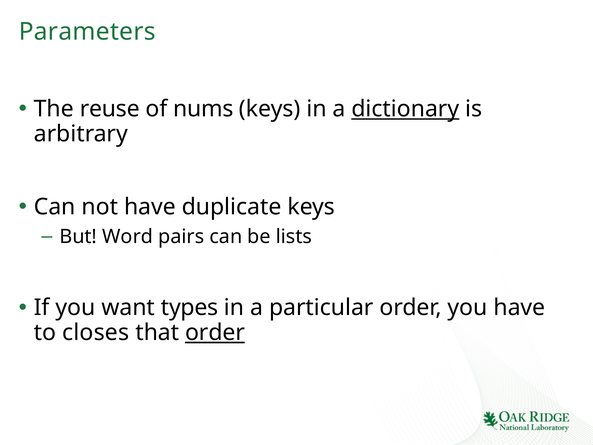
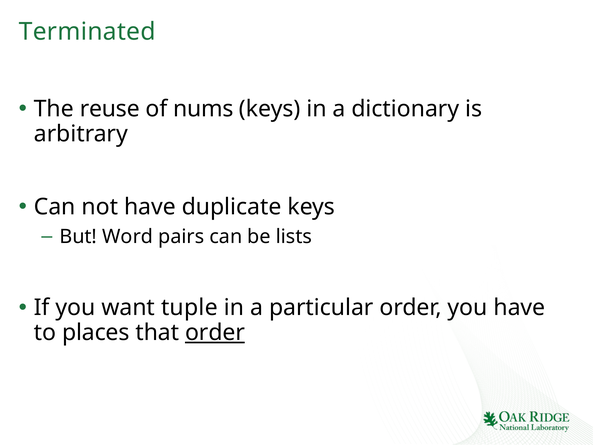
Parameters: Parameters -> Terminated
dictionary underline: present -> none
types: types -> tuple
closes: closes -> places
